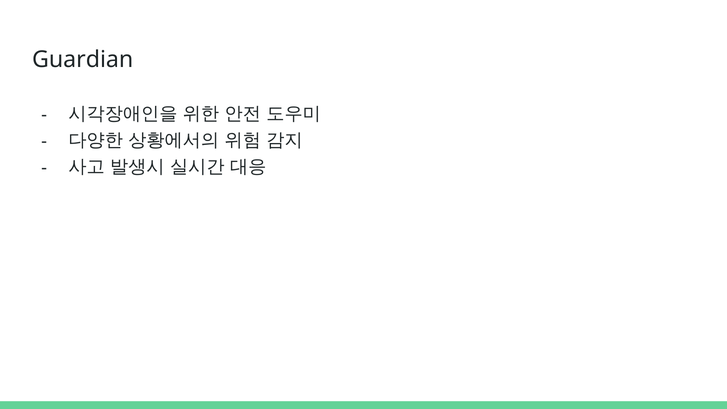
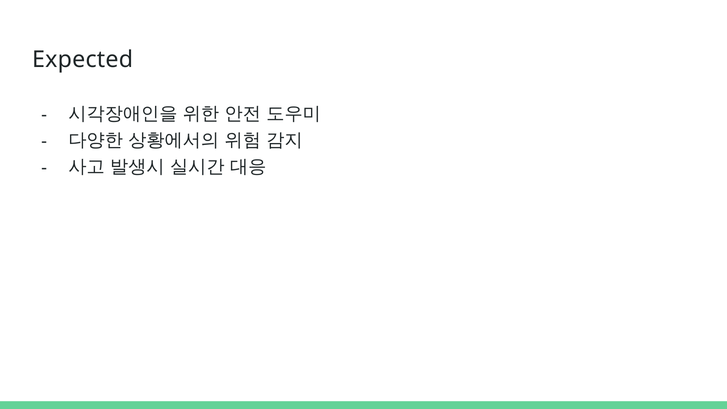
Guardian: Guardian -> Expected
